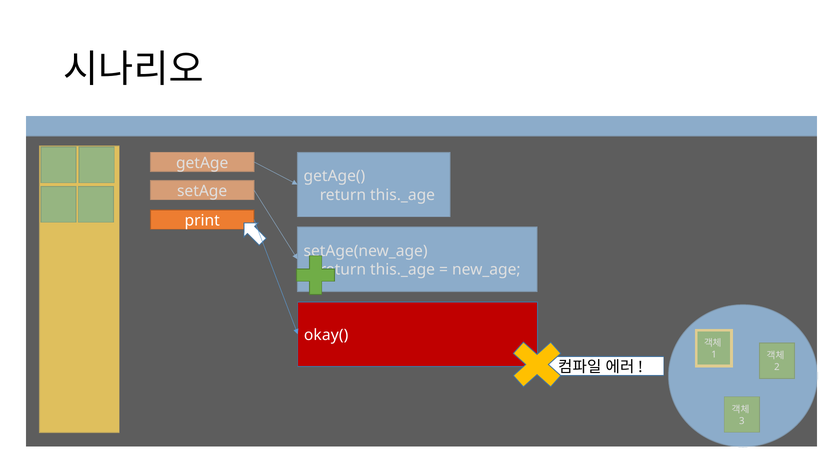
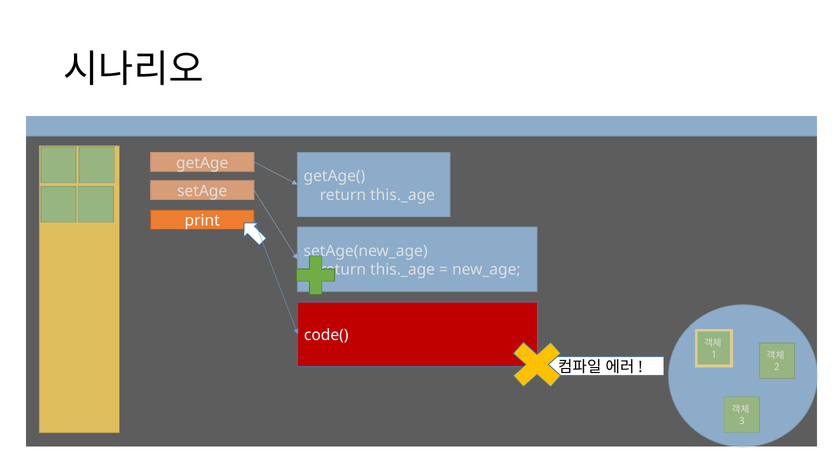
okay(: okay( -> code(
